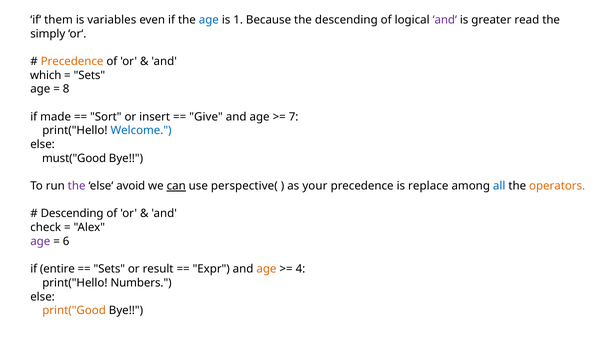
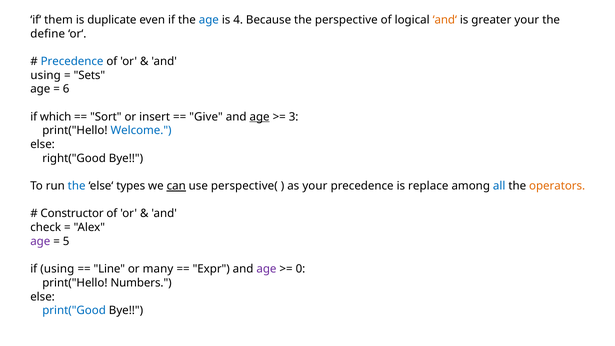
variables: variables -> duplicate
1: 1 -> 4
the descending: descending -> perspective
and‘ colour: purple -> orange
greater read: read -> your
simply: simply -> define
Precedence at (72, 61) colour: orange -> blue
which at (46, 75): which -> using
8: 8 -> 6
made: made -> which
age at (260, 117) underline: none -> present
7: 7 -> 3
must("Good: must("Good -> right("Good
the at (77, 186) colour: purple -> blue
avoid: avoid -> types
Descending at (72, 214): Descending -> Constructor
6: 6 -> 5
if entire: entire -> using
Sets at (109, 269): Sets -> Line
result: result -> many
age at (266, 269) colour: orange -> purple
4: 4 -> 0
print("Good colour: orange -> blue
